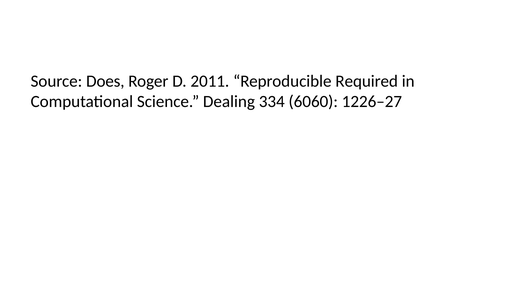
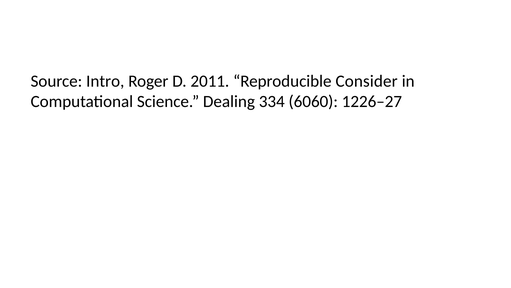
Does: Does -> Intro
Required: Required -> Consider
